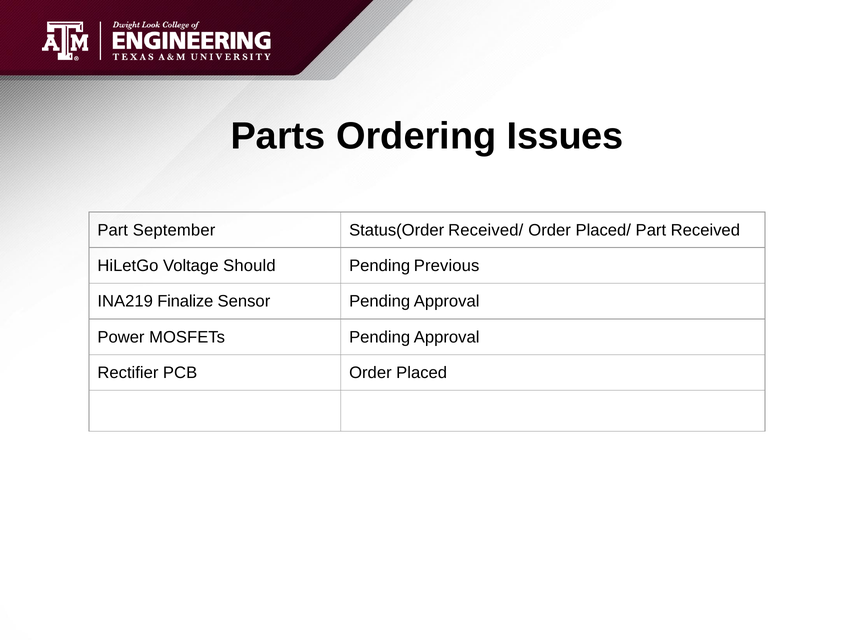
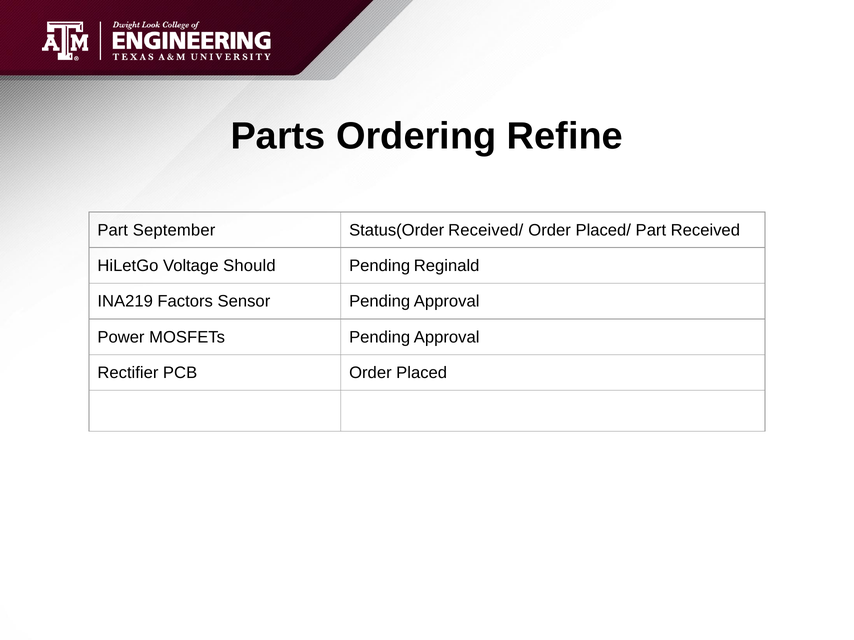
Issues: Issues -> Refine
Previous: Previous -> Reginald
Finalize: Finalize -> Factors
